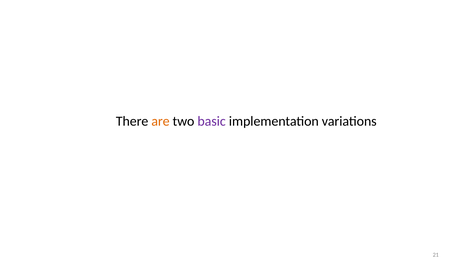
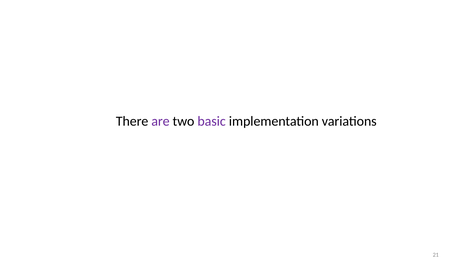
are colour: orange -> purple
